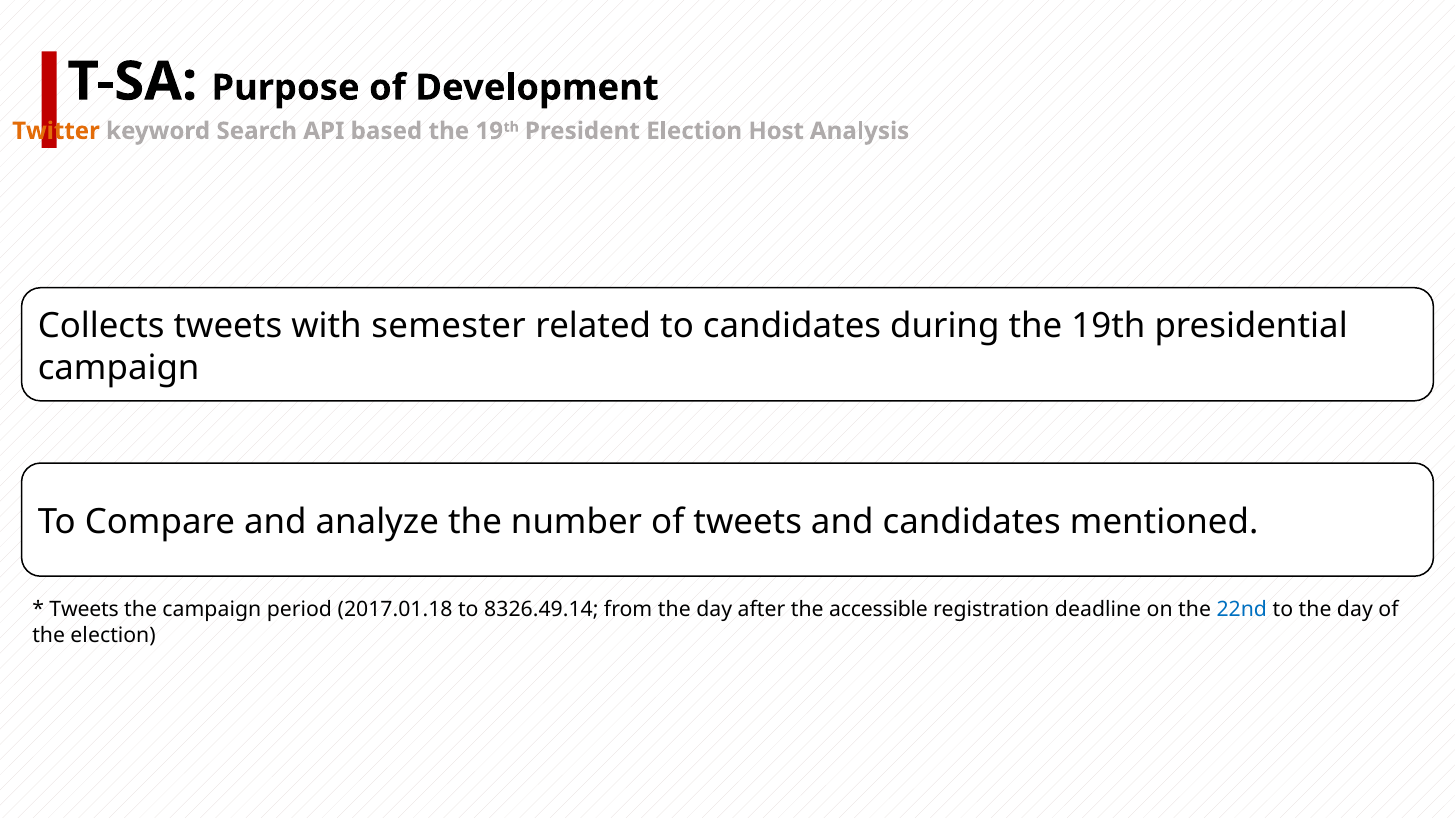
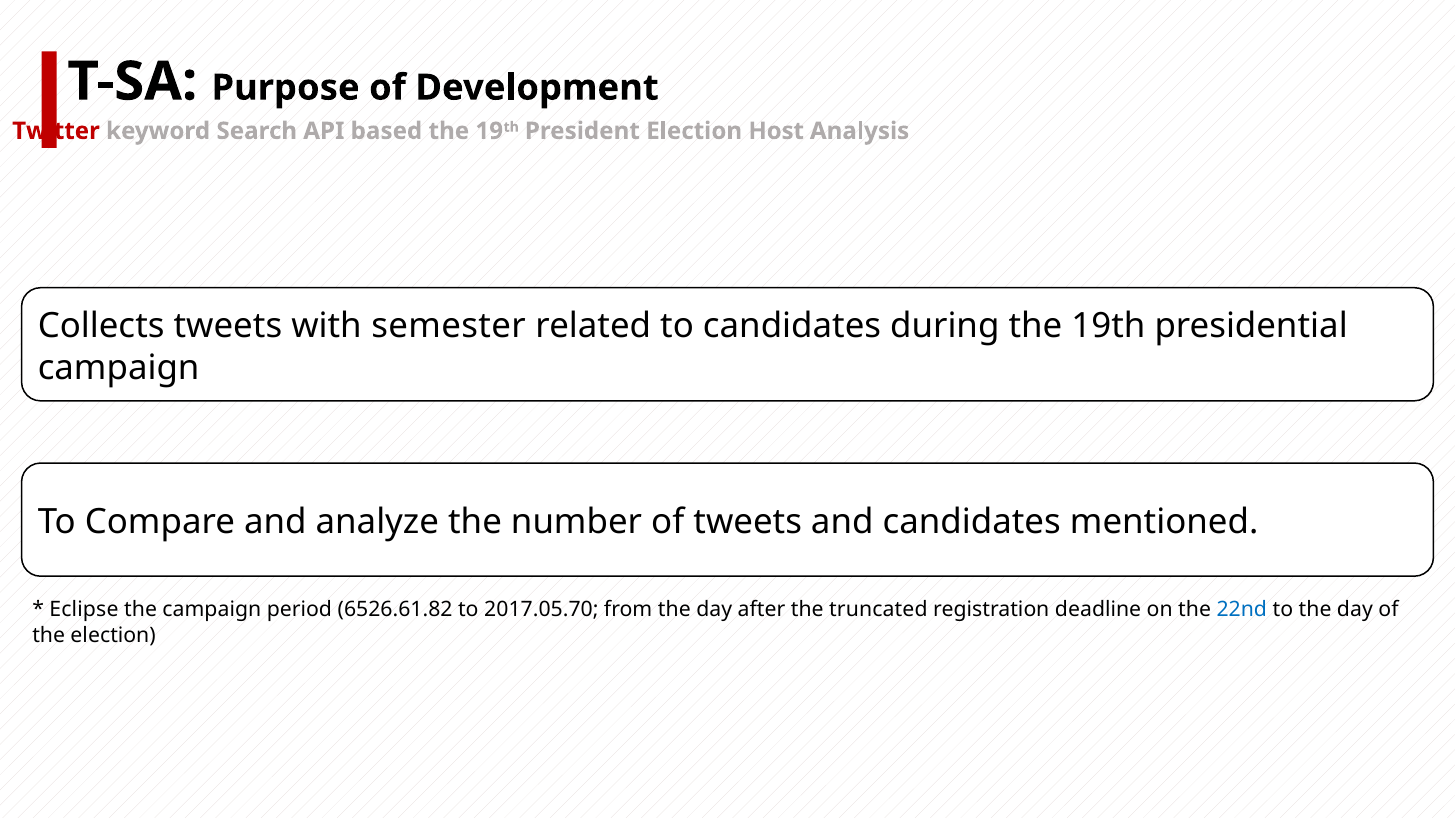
Twitter colour: orange -> red
Tweets at (84, 610): Tweets -> Eclipse
2017.01.18: 2017.01.18 -> 6526.61.82
8326.49.14: 8326.49.14 -> 2017.05.70
accessible: accessible -> truncated
